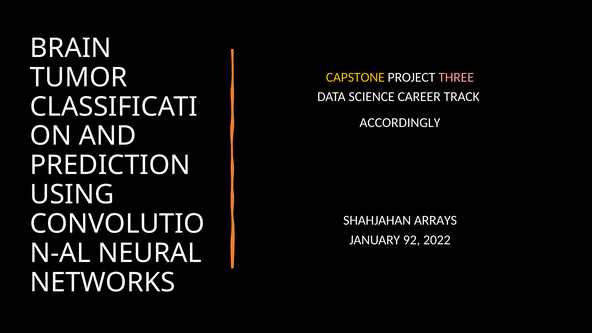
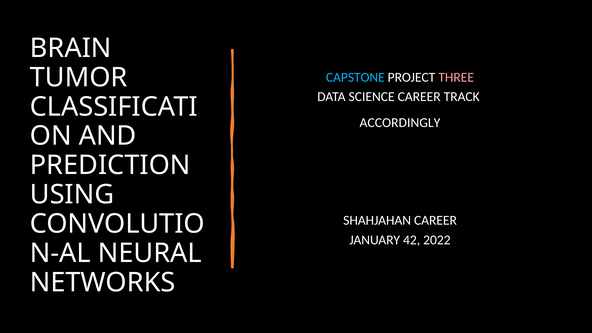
CAPSTONE colour: yellow -> light blue
SHAHJAHAN ARRAYS: ARRAYS -> CAREER
92: 92 -> 42
